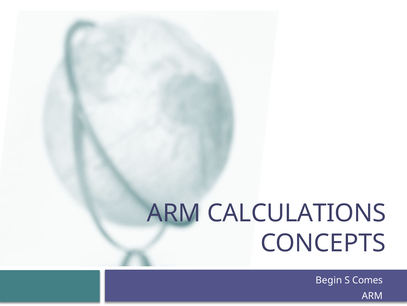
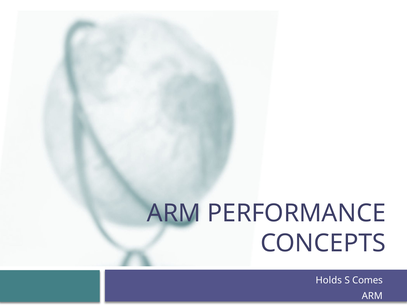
CALCULATIONS: CALCULATIONS -> PERFORMANCE
Begin: Begin -> Holds
